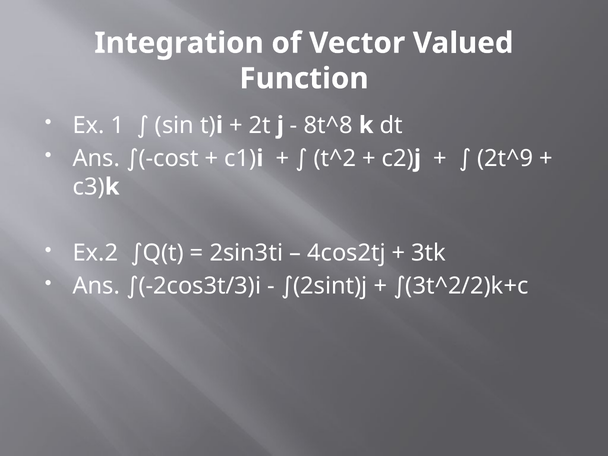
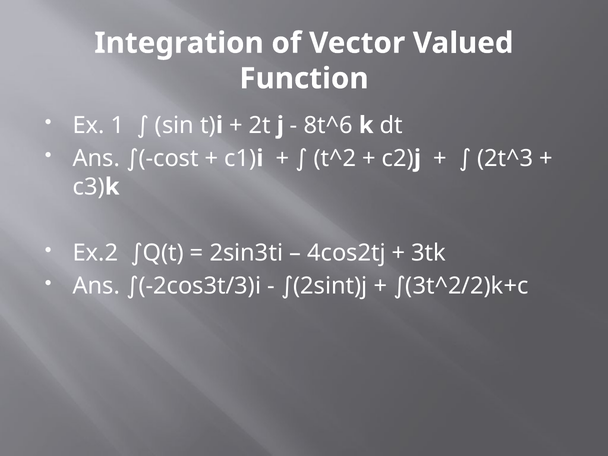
8t^8: 8t^8 -> 8t^6
2t^9: 2t^9 -> 2t^3
